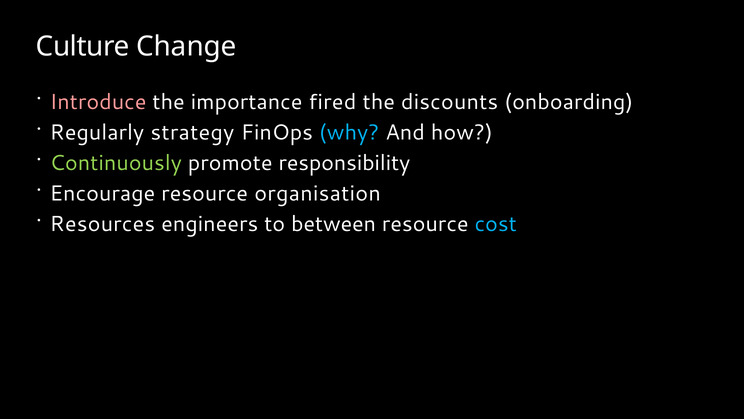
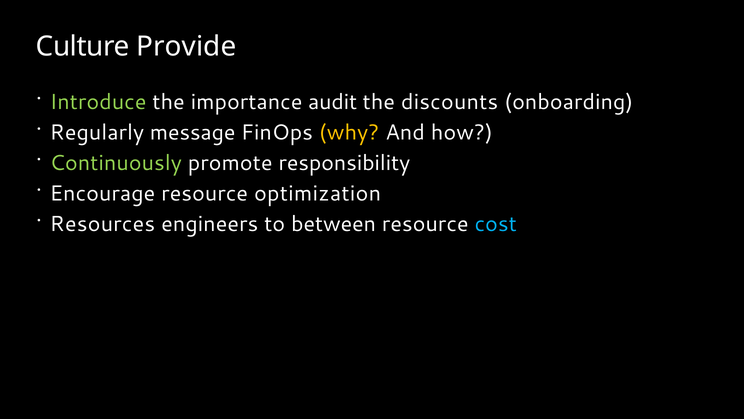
Change: Change -> Provide
Introduce colour: pink -> light green
fired: fired -> audit
strategy: strategy -> message
why colour: light blue -> yellow
organisation: organisation -> optimization
